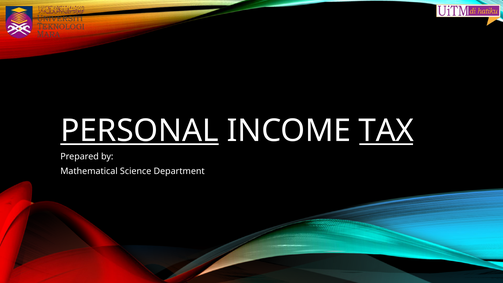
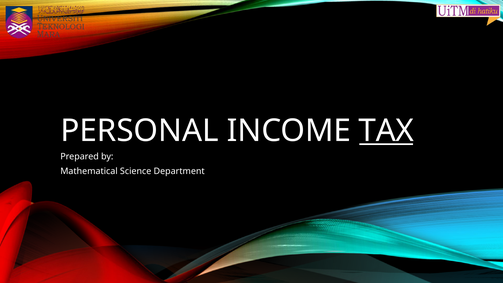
PERSONAL underline: present -> none
